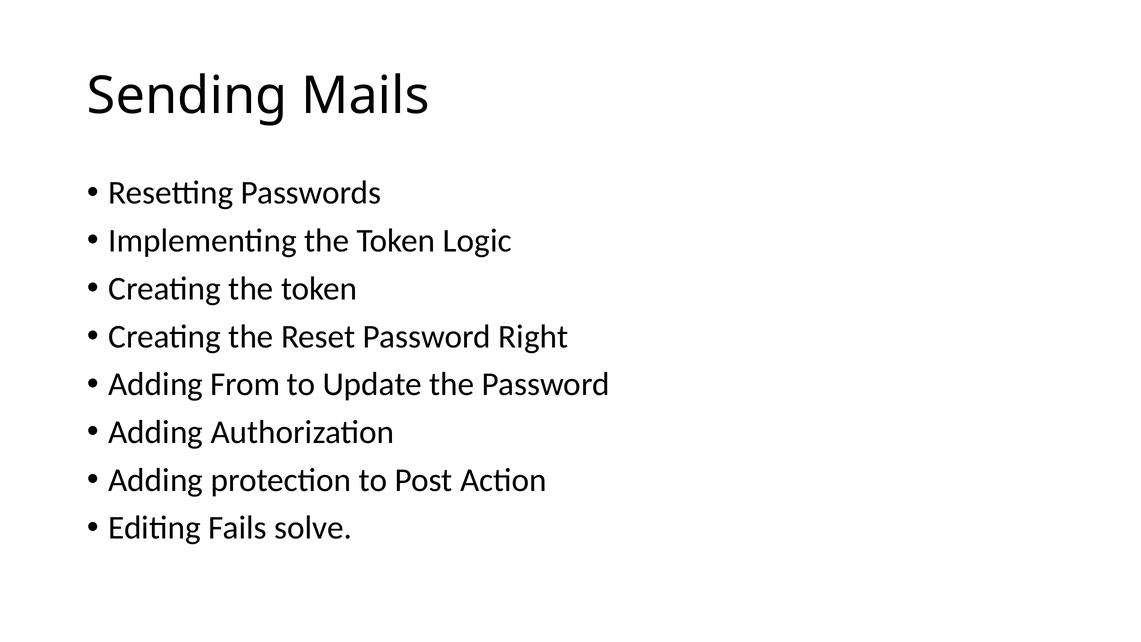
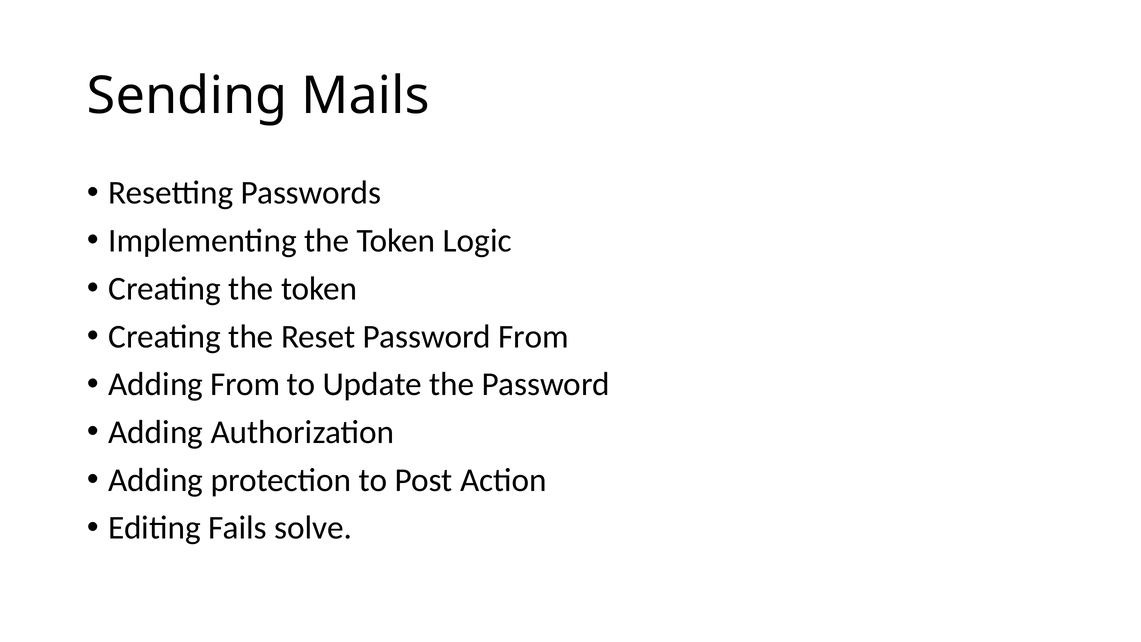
Password Right: Right -> From
